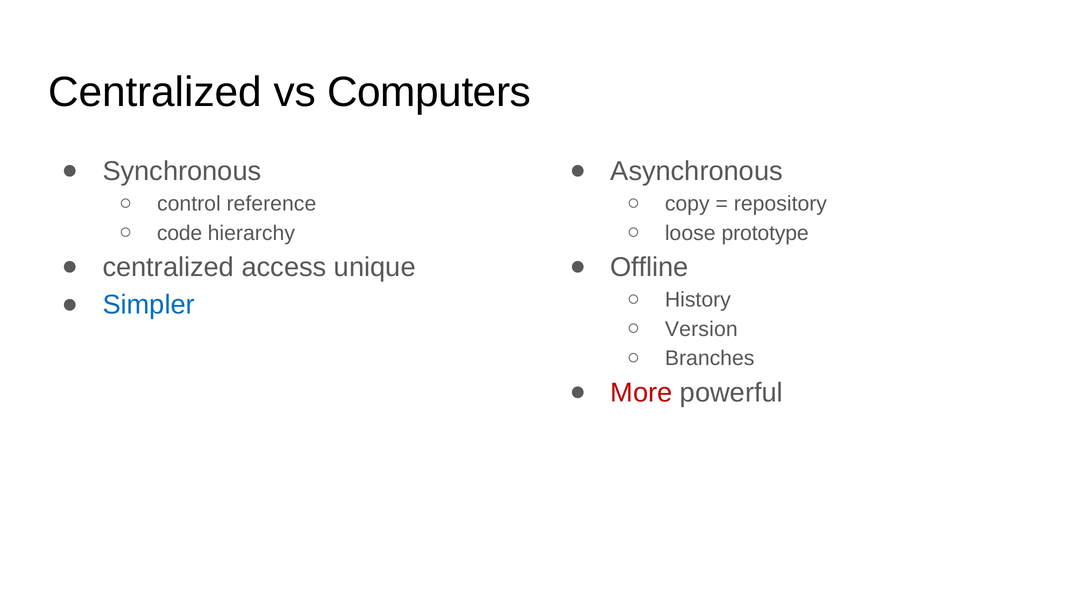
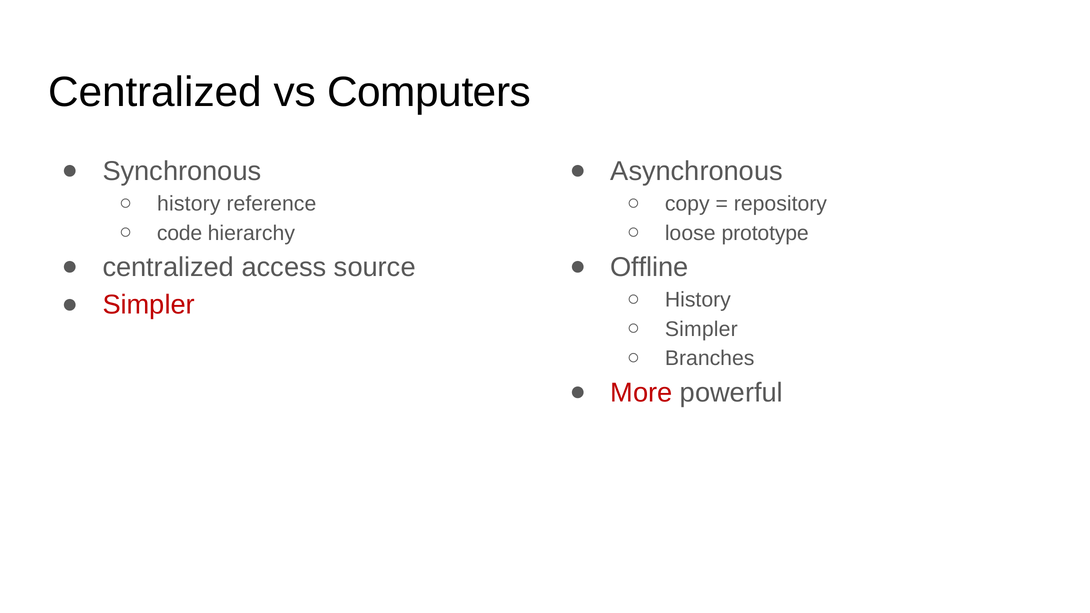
control at (189, 204): control -> history
unique: unique -> source
Simpler at (149, 305) colour: blue -> red
Version at (701, 329): Version -> Simpler
